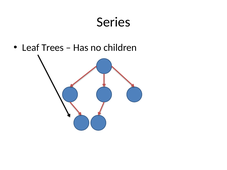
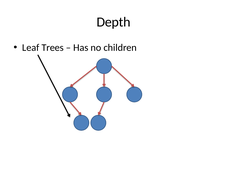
Series: Series -> Depth
